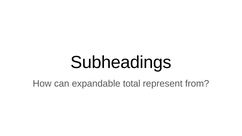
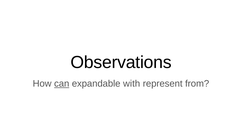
Subheadings: Subheadings -> Observations
can underline: none -> present
total: total -> with
